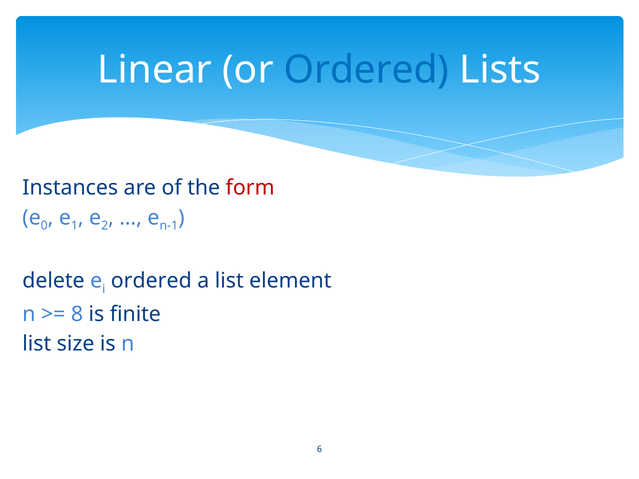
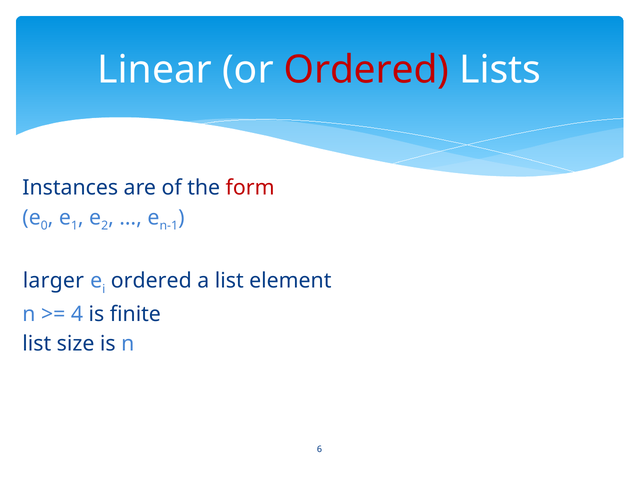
Ordered at (366, 70) colour: blue -> red
delete: delete -> larger
8: 8 -> 4
